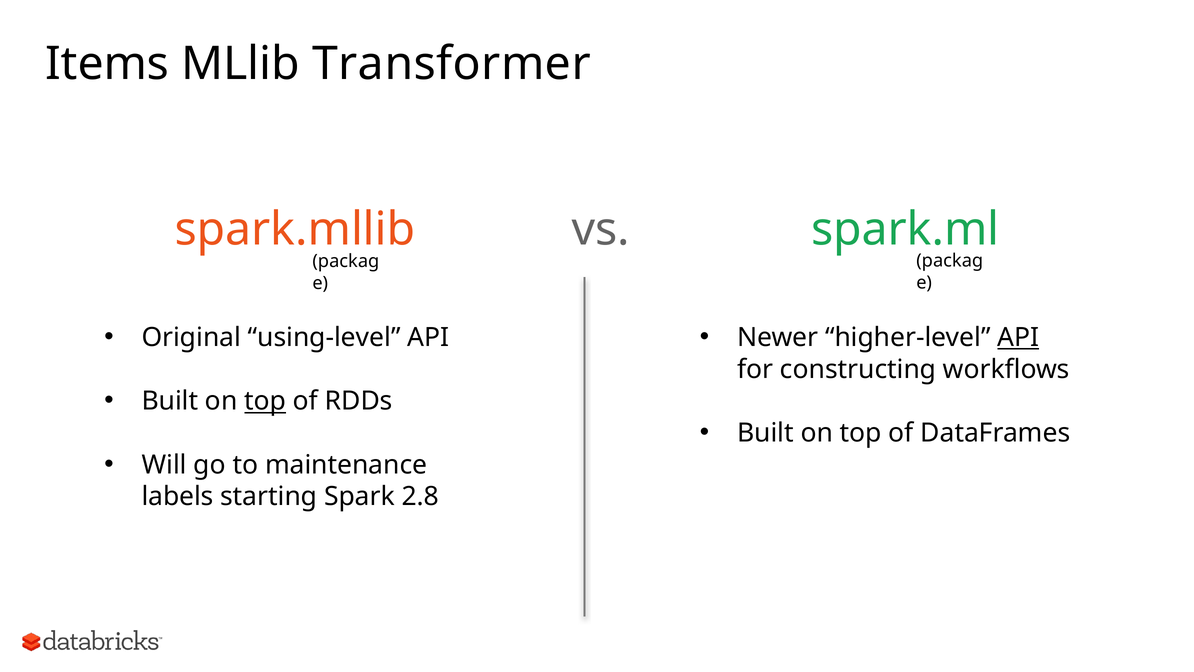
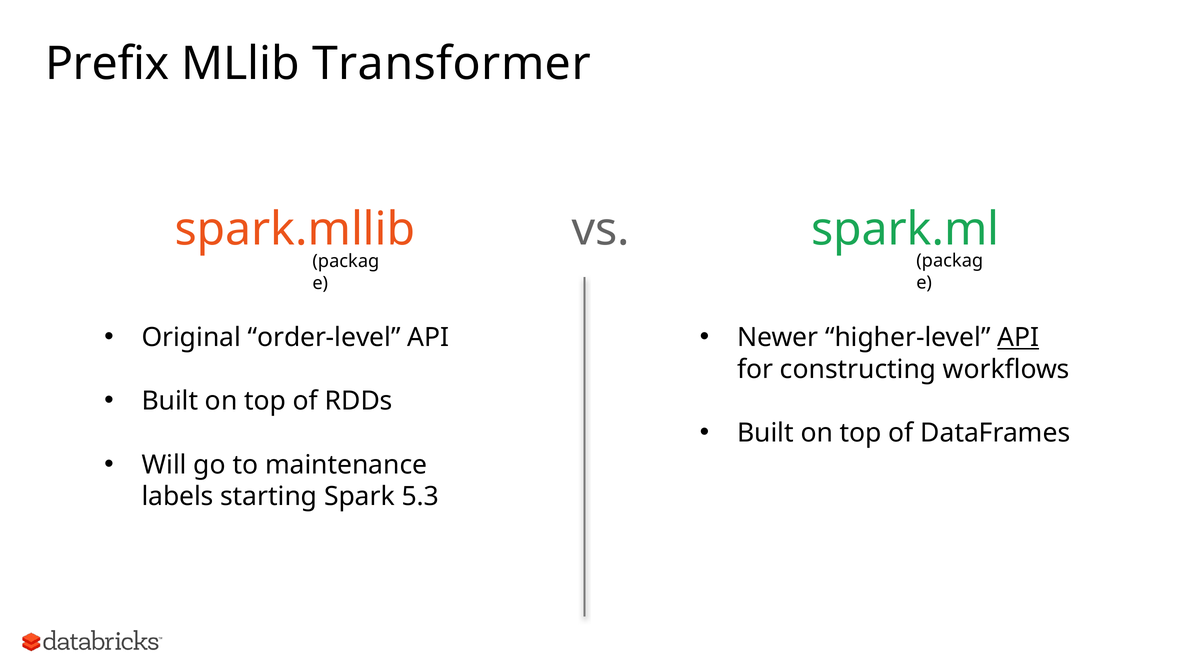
Items: Items -> Prefix
using-level: using-level -> order-level
top at (265, 401) underline: present -> none
2.8: 2.8 -> 5.3
